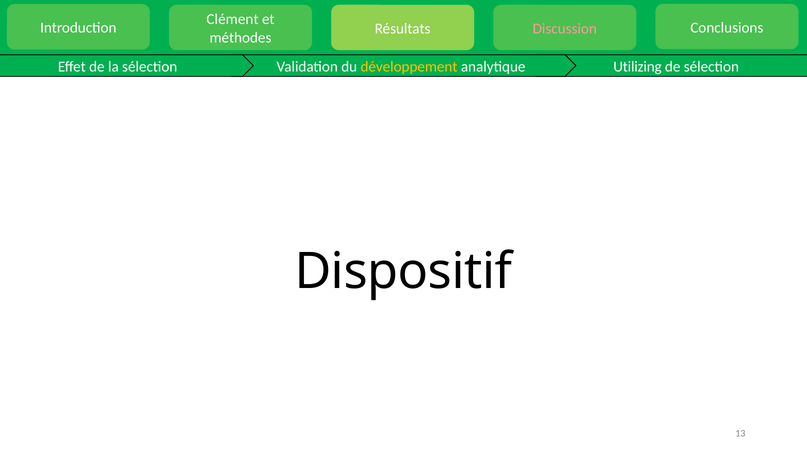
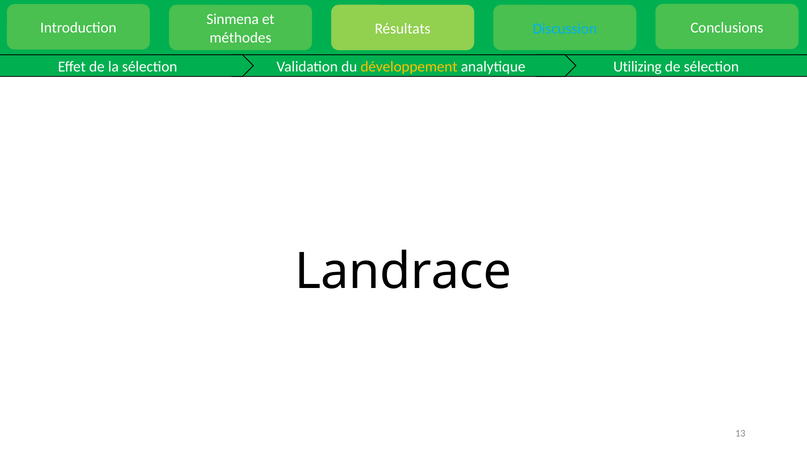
Clément: Clément -> Sinmena
Discussion colour: pink -> light blue
Dispositif: Dispositif -> Landrace
